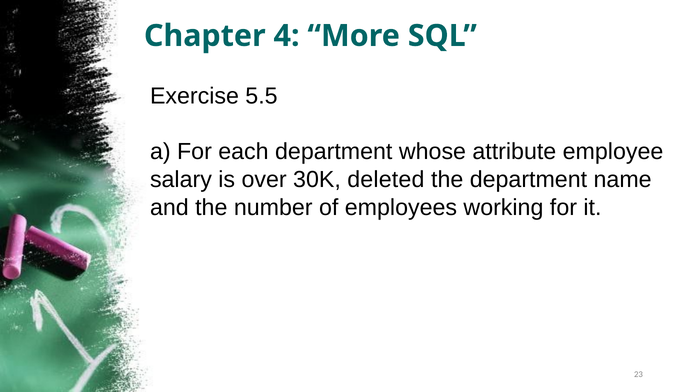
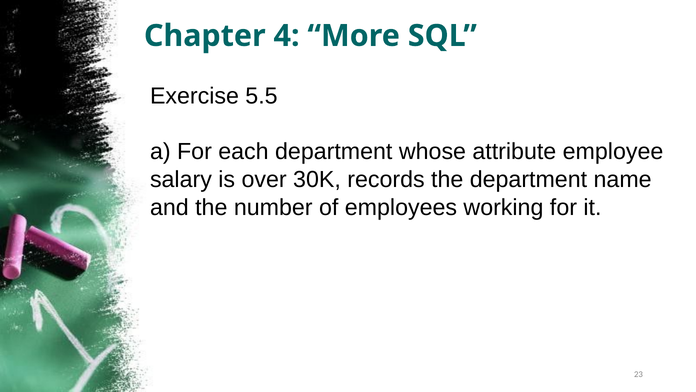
deleted: deleted -> records
